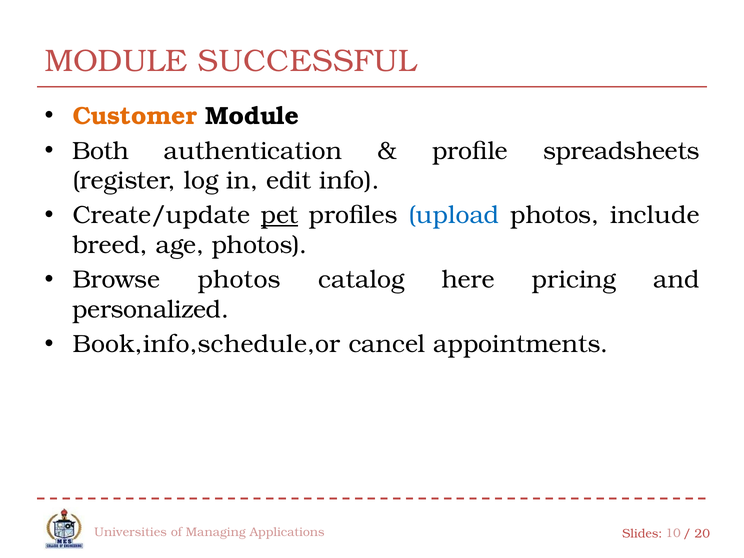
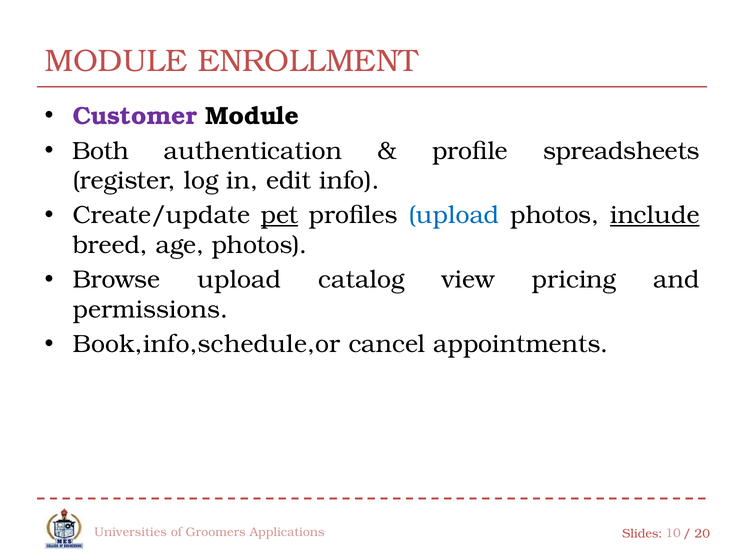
SUCCESSFUL: SUCCESSFUL -> ENROLLMENT
Customer colour: orange -> purple
include underline: none -> present
Browse photos: photos -> upload
here: here -> view
personalized: personalized -> permissions
Managing: Managing -> Groomers
